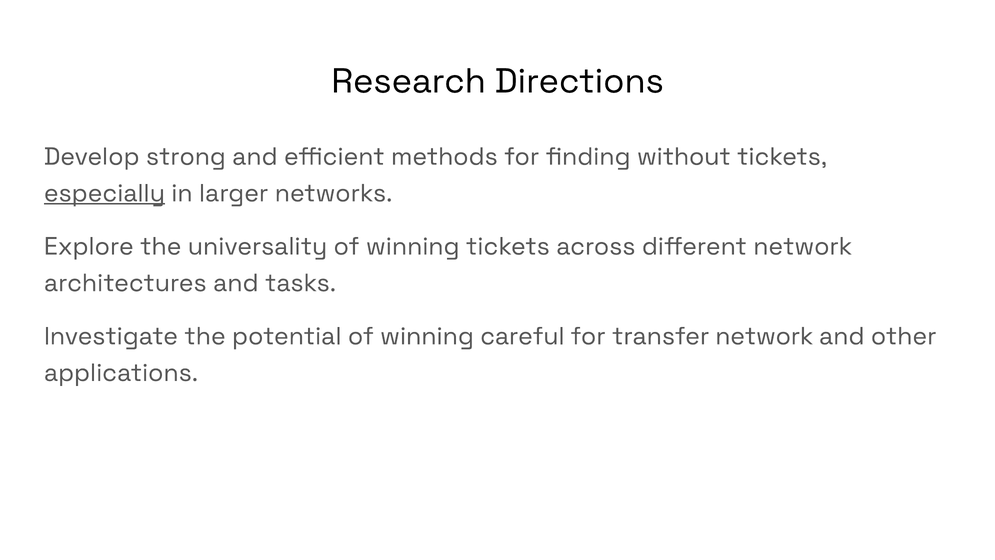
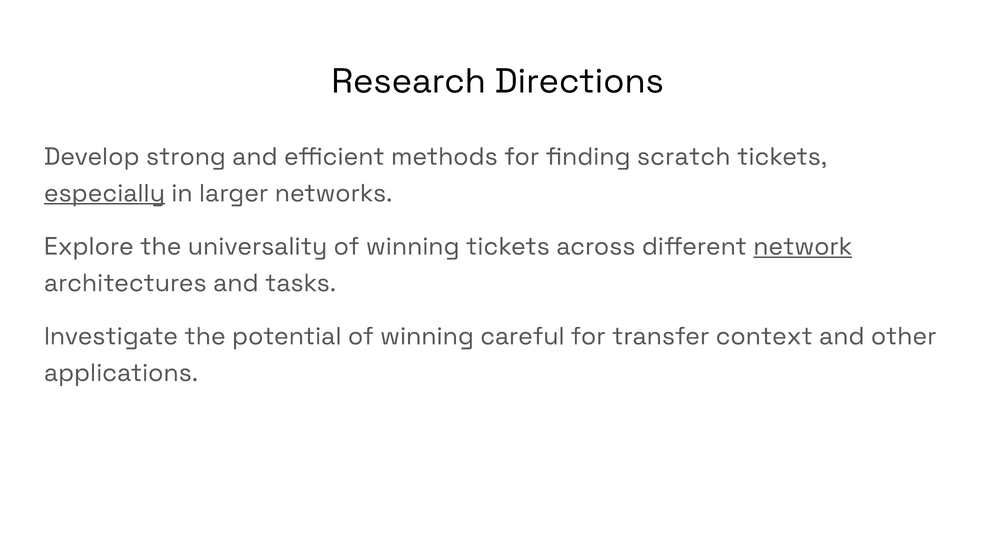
without: without -> scratch
network at (803, 246) underline: none -> present
transfer network: network -> context
